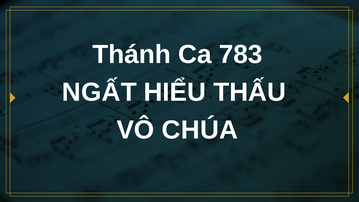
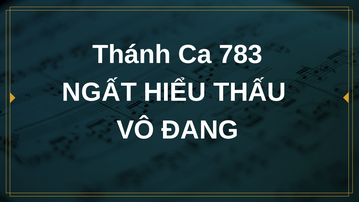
CHÚA: CHÚA -> ĐANG
